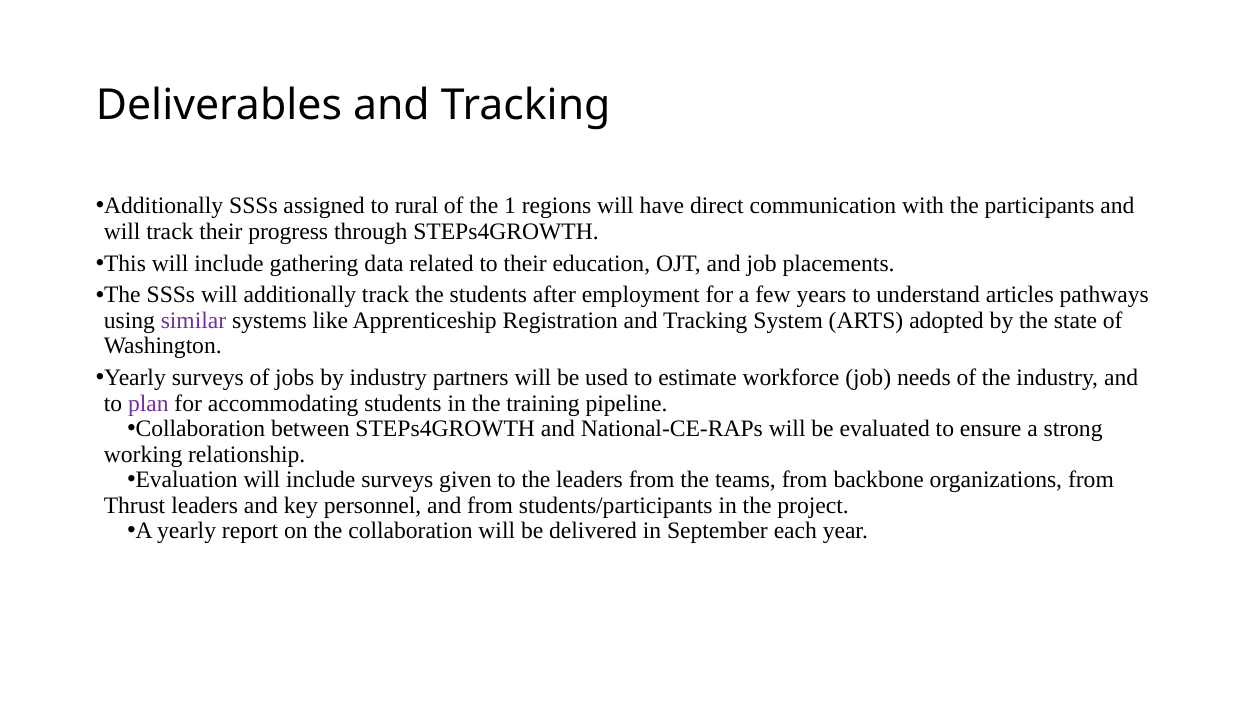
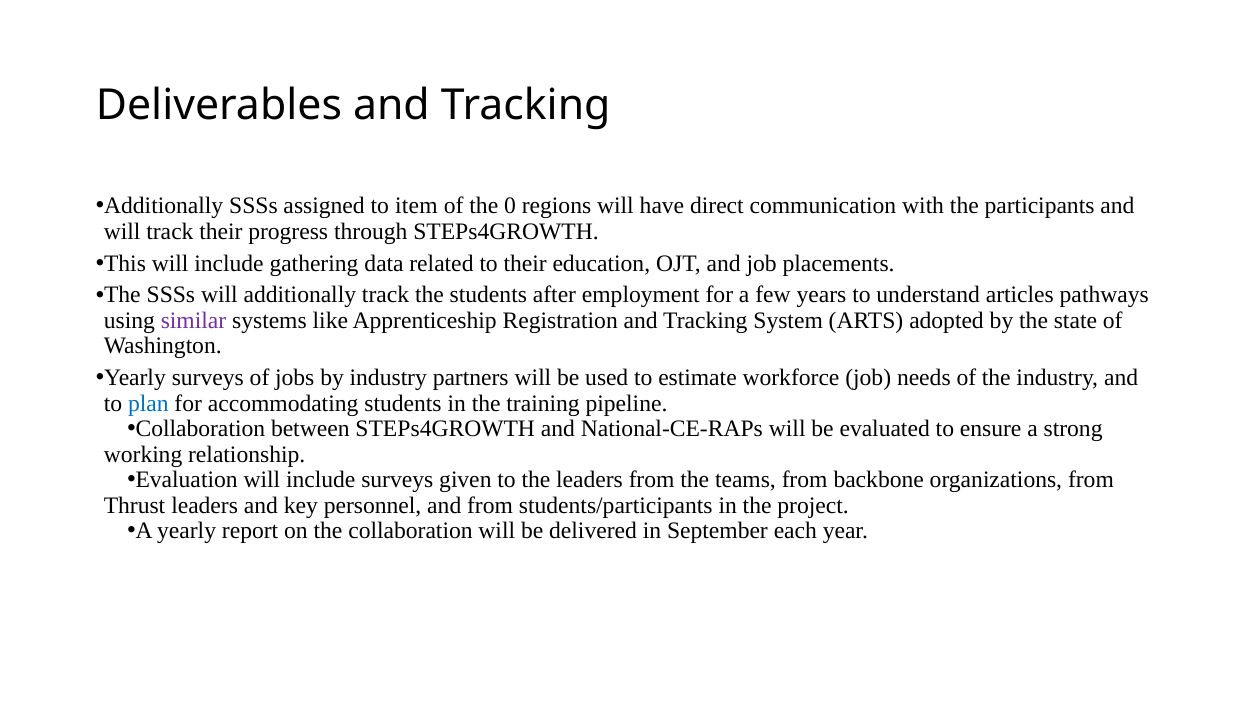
rural: rural -> item
1: 1 -> 0
plan colour: purple -> blue
